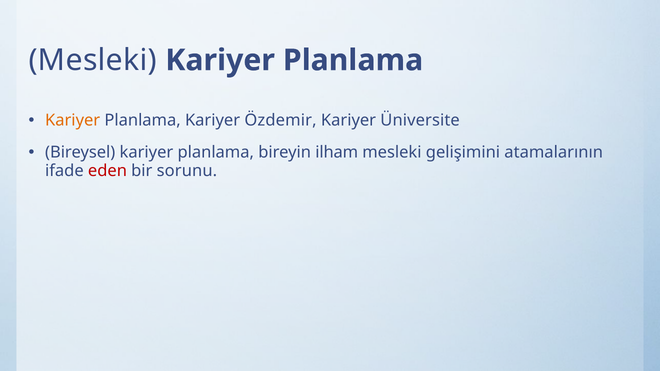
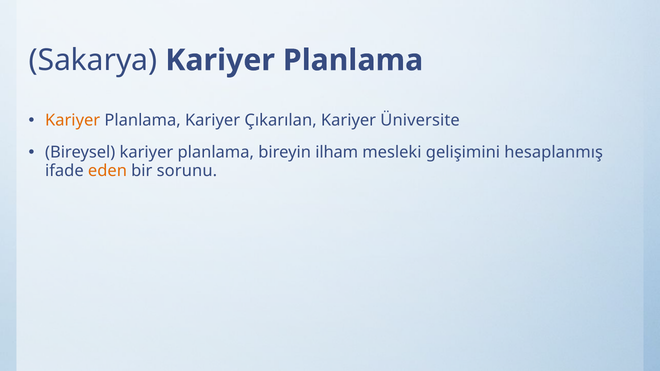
Mesleki at (93, 60): Mesleki -> Sakarya
Özdemir: Özdemir -> Çıkarılan
atamalarının: atamalarının -> hesaplanmış
eden colour: red -> orange
